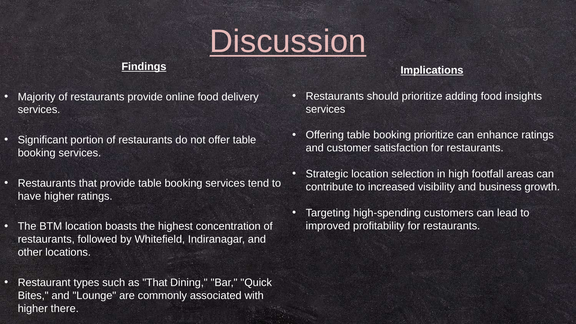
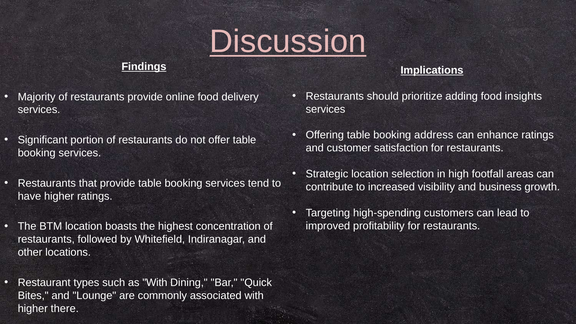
booking prioritize: prioritize -> address
as That: That -> With
